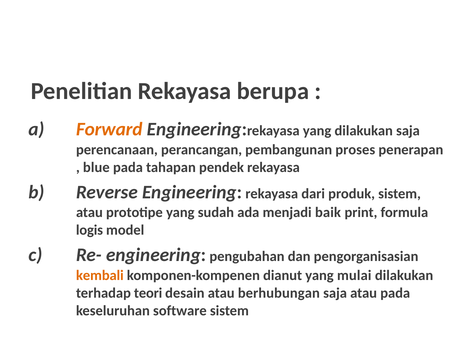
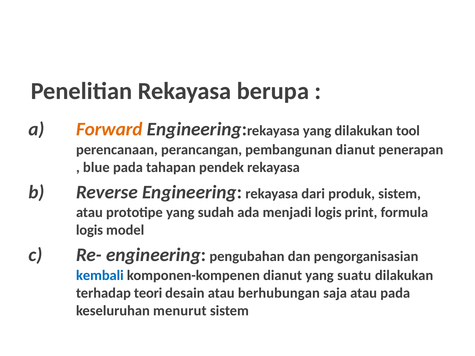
dilakukan saja: saja -> tool
pembangunan proses: proses -> dianut
menjadi baik: baik -> logis
kembali colour: orange -> blue
mulai: mulai -> suatu
software: software -> menurut
